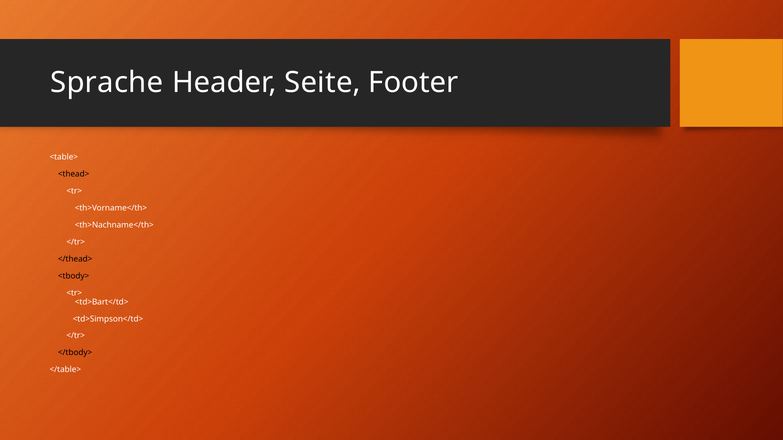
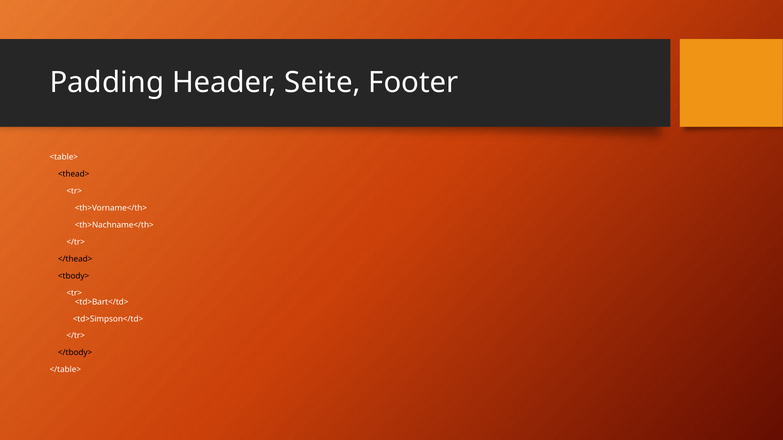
Sprache: Sprache -> Padding
